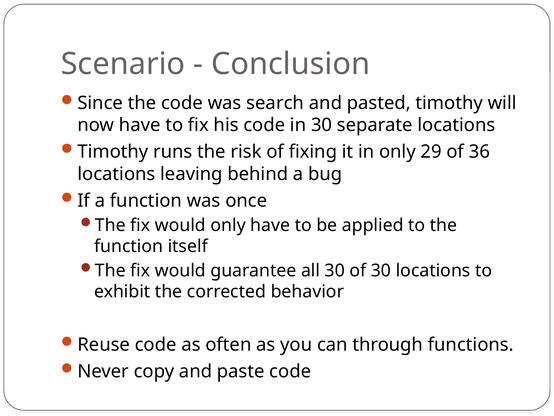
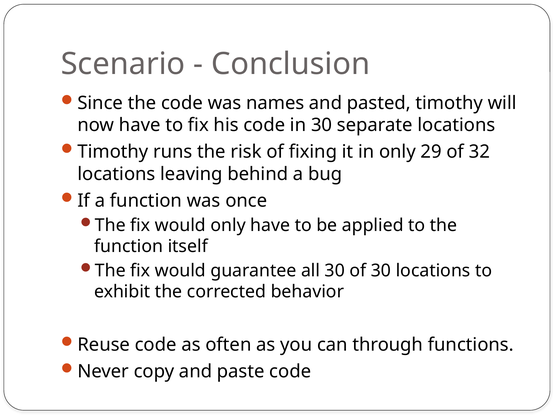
search: search -> names
36: 36 -> 32
